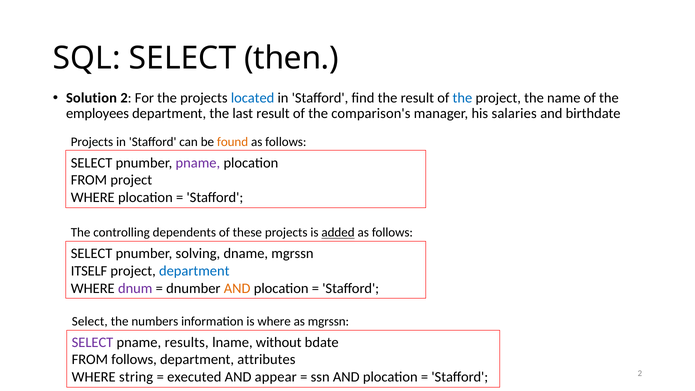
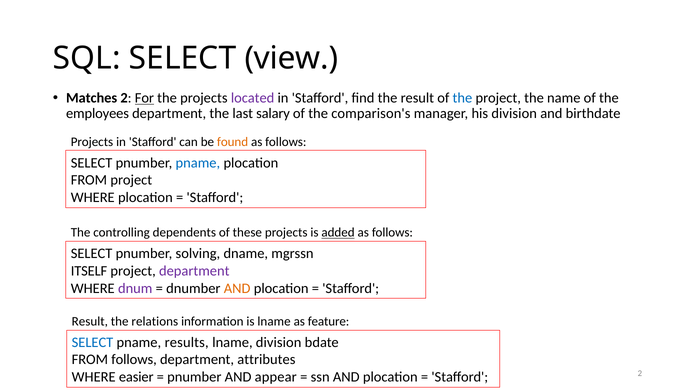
then: then -> view
Solution: Solution -> Matches
For underline: none -> present
located colour: blue -> purple
last result: result -> salary
his salaries: salaries -> division
pname at (198, 163) colour: purple -> blue
department at (194, 271) colour: blue -> purple
Select at (90, 321): Select -> Result
numbers: numbers -> relations
is where: where -> lname
as mgrssn: mgrssn -> feature
SELECT at (93, 342) colour: purple -> blue
lname without: without -> division
string: string -> easier
executed at (194, 377): executed -> pnumber
